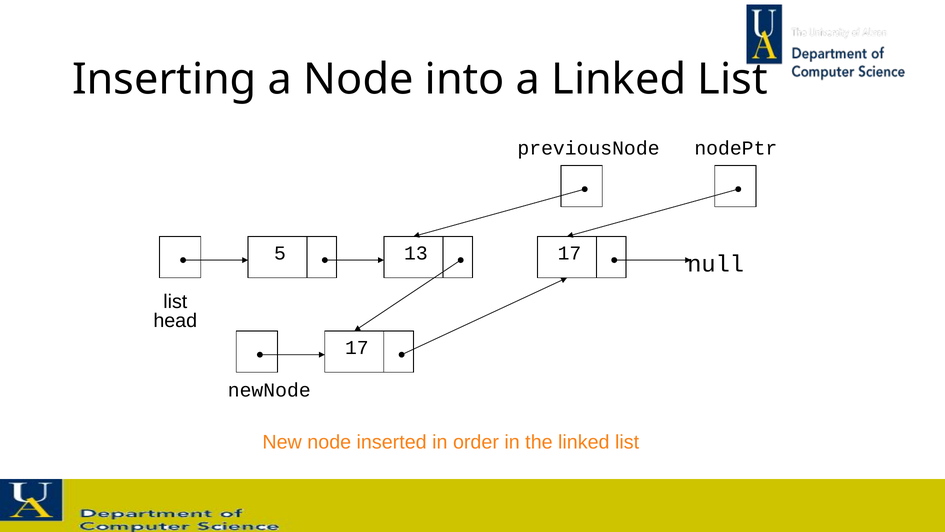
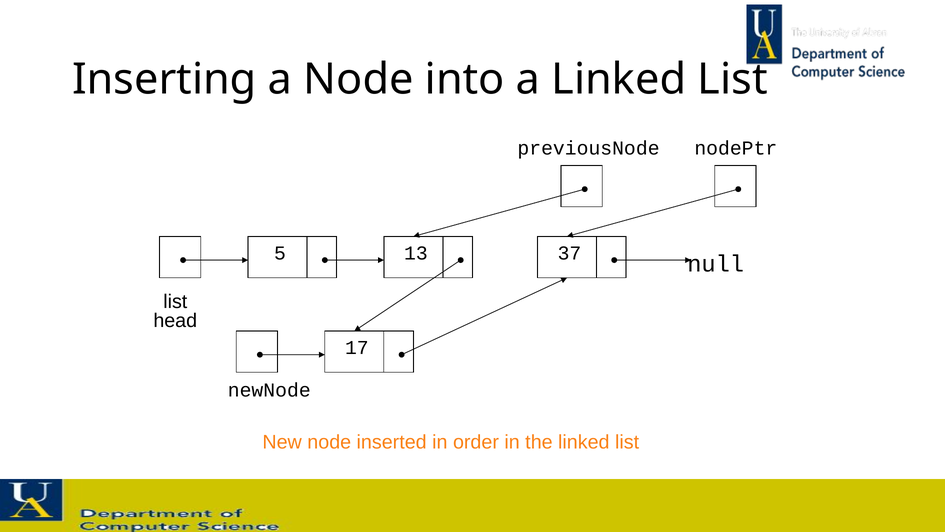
13 17: 17 -> 37
